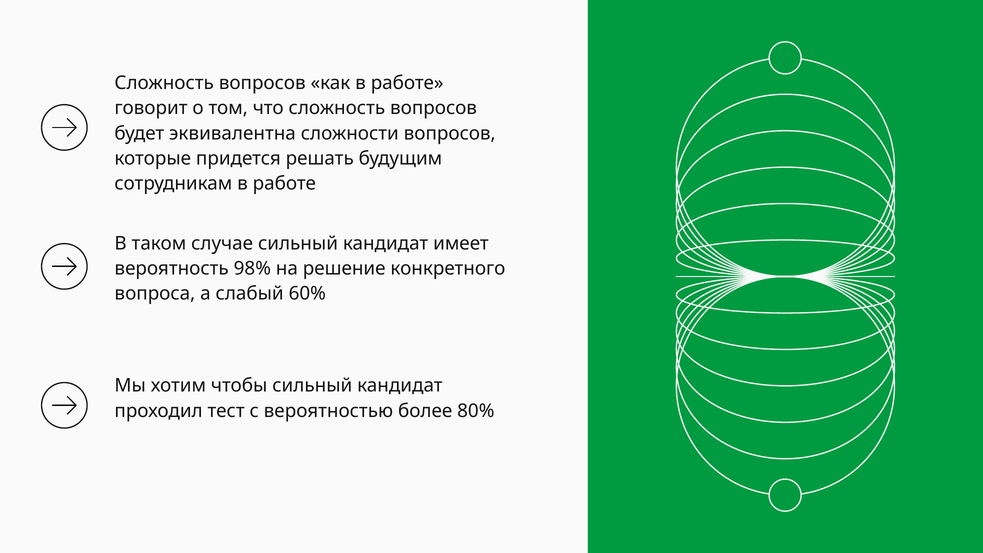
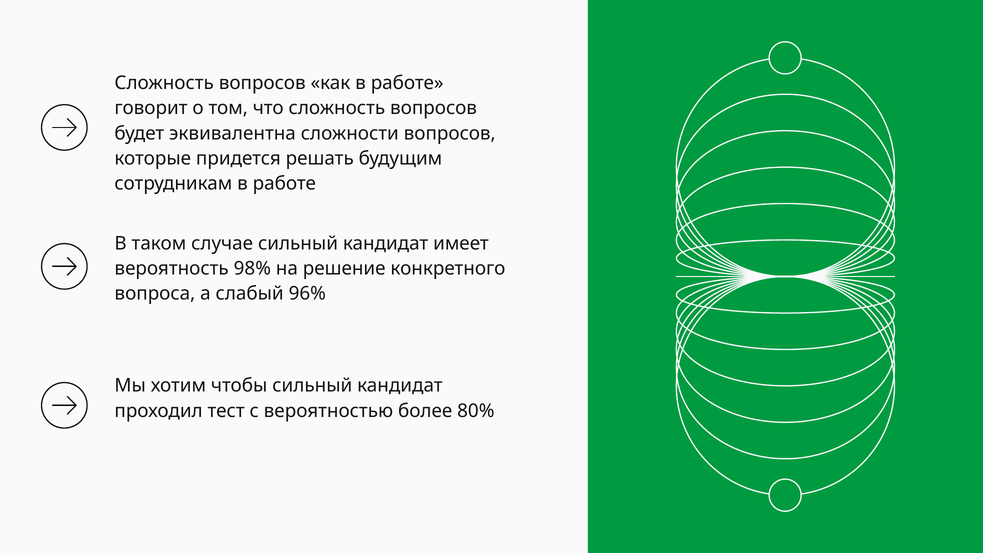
60%: 60% -> 96%
